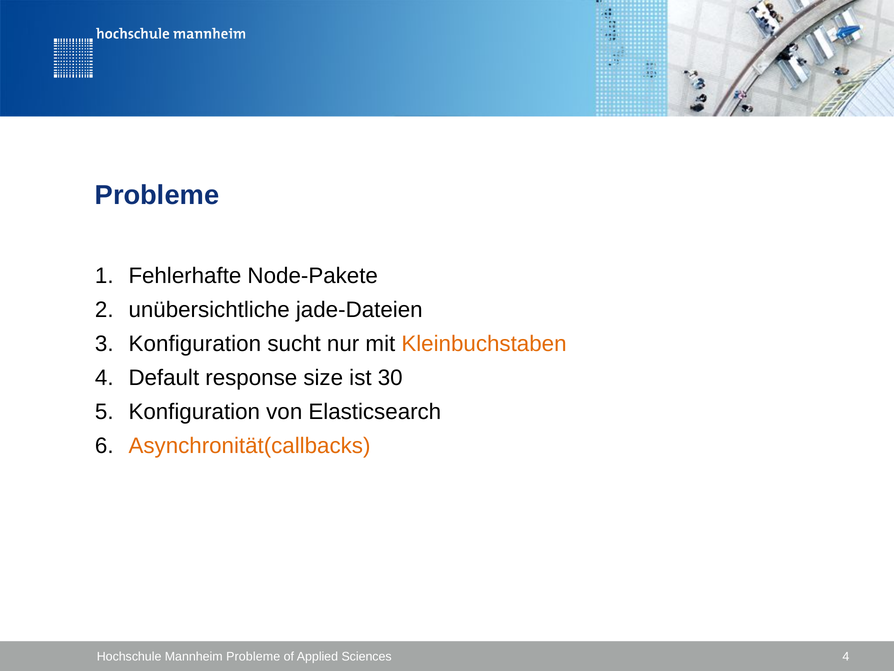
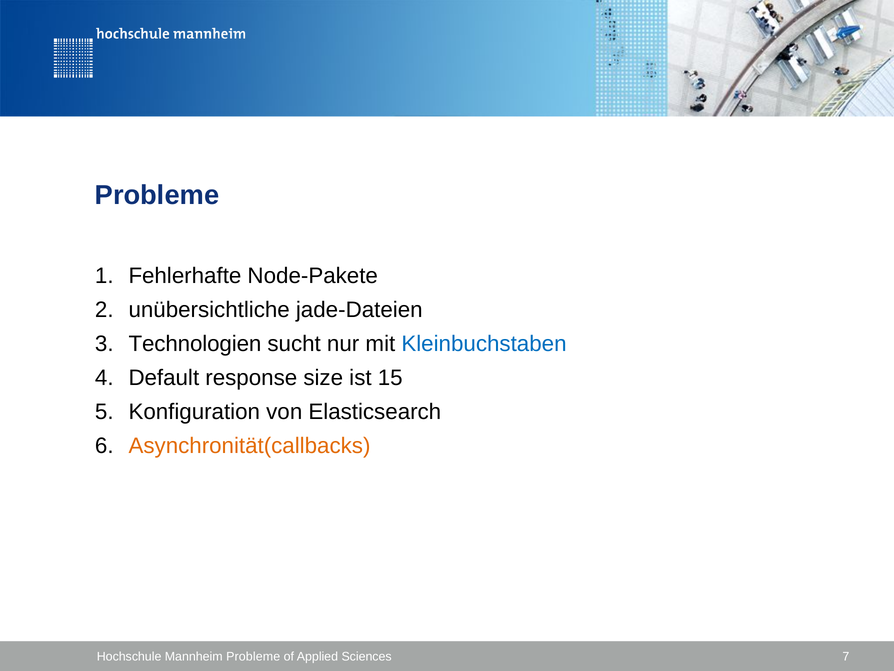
Konfiguration at (195, 343): Konfiguration -> Technologien
Kleinbuchstaben colour: orange -> blue
30: 30 -> 15
Sciences 4: 4 -> 7
